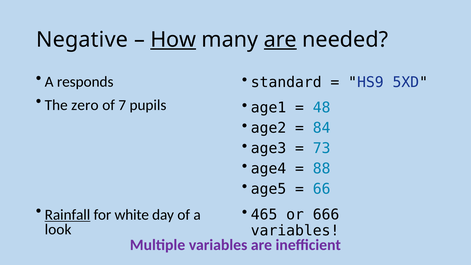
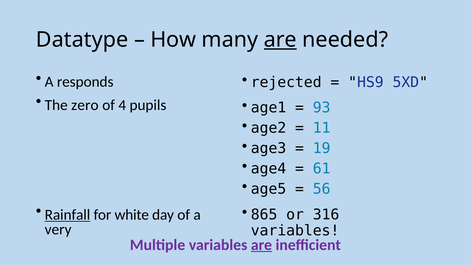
Negative: Negative -> Datatype
How underline: present -> none
standard: standard -> rejected
7: 7 -> 4
48: 48 -> 93
84: 84 -> 11
73: 73 -> 19
88: 88 -> 61
66: 66 -> 56
465: 465 -> 865
666: 666 -> 316
look: look -> very
are at (261, 245) underline: none -> present
